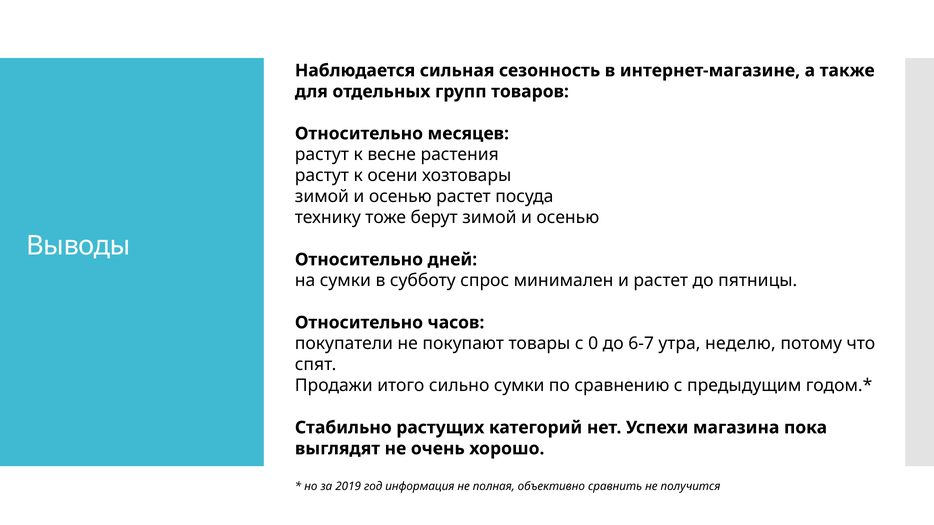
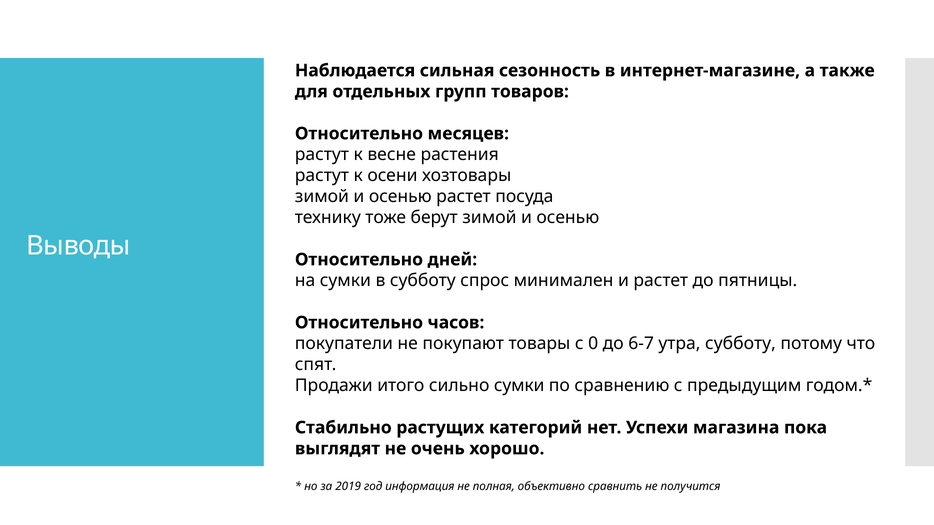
утра неделю: неделю -> субботу
